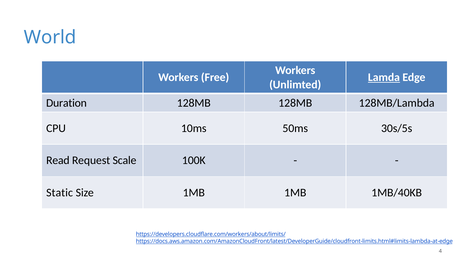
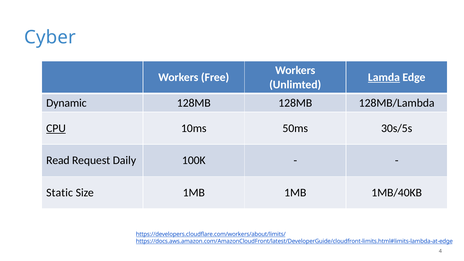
World: World -> Cyber
Duration: Duration -> Dynamic
CPU underline: none -> present
Scale: Scale -> Daily
